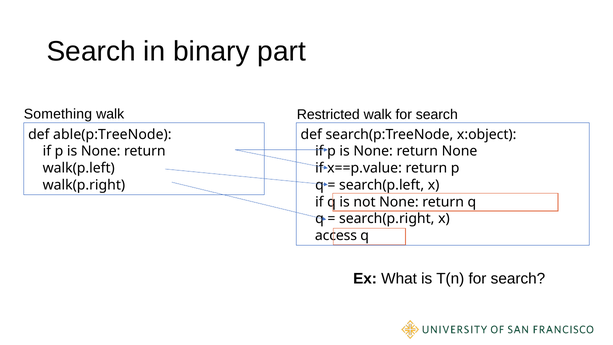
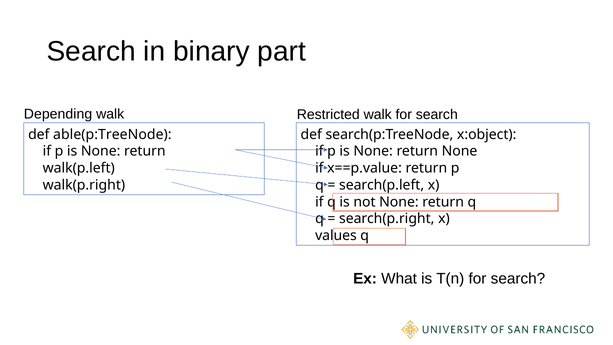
Something: Something -> Depending
access: access -> values
